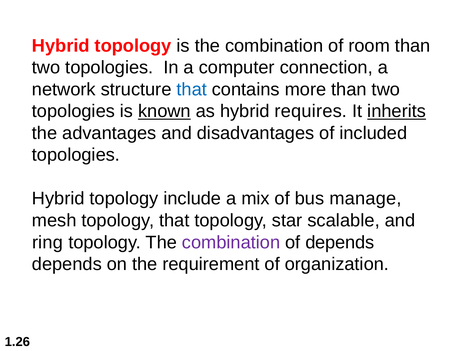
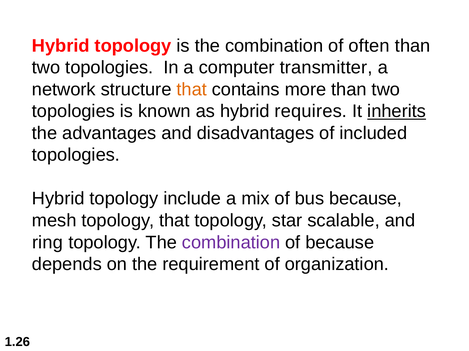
room: room -> often
connection: connection -> transmitter
that at (192, 90) colour: blue -> orange
known underline: present -> none
bus manage: manage -> because
of depends: depends -> because
